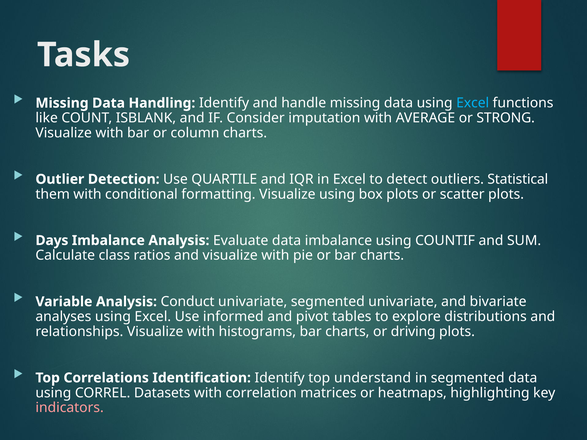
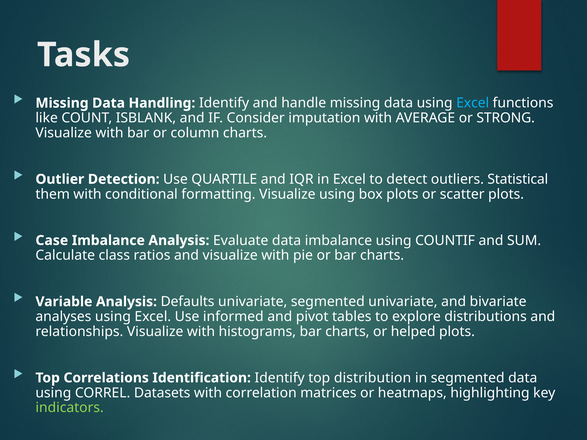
Days: Days -> Case
Conduct: Conduct -> Defaults
driving: driving -> helped
understand: understand -> distribution
indicators colour: pink -> light green
